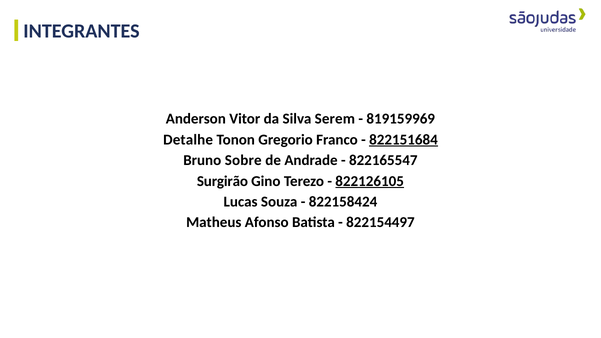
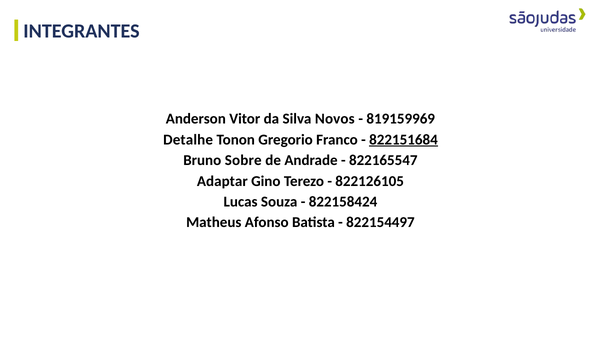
Serem: Serem -> Novos
Surgirão: Surgirão -> Adaptar
822126105 underline: present -> none
